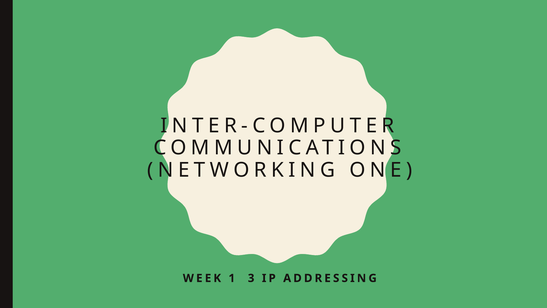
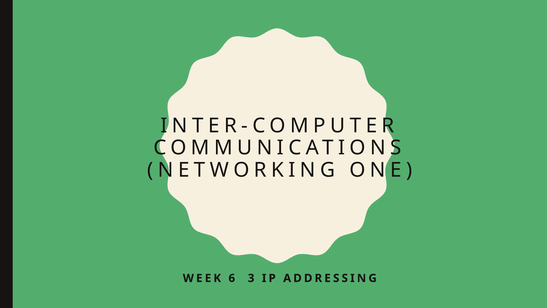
1: 1 -> 6
